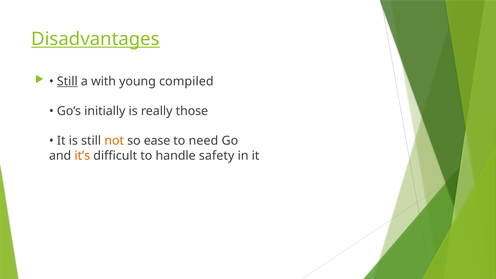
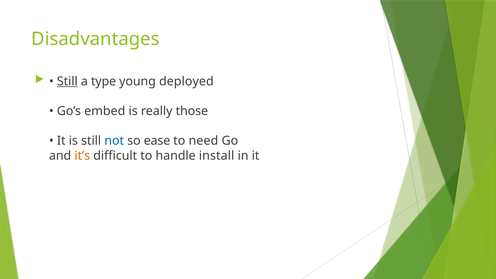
Disadvantages underline: present -> none
with: with -> type
compiled: compiled -> deployed
initially: initially -> embed
not colour: orange -> blue
safety: safety -> install
